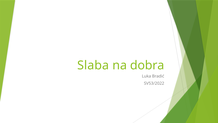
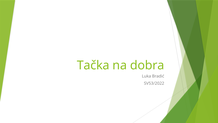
Slaba: Slaba -> Tačka
